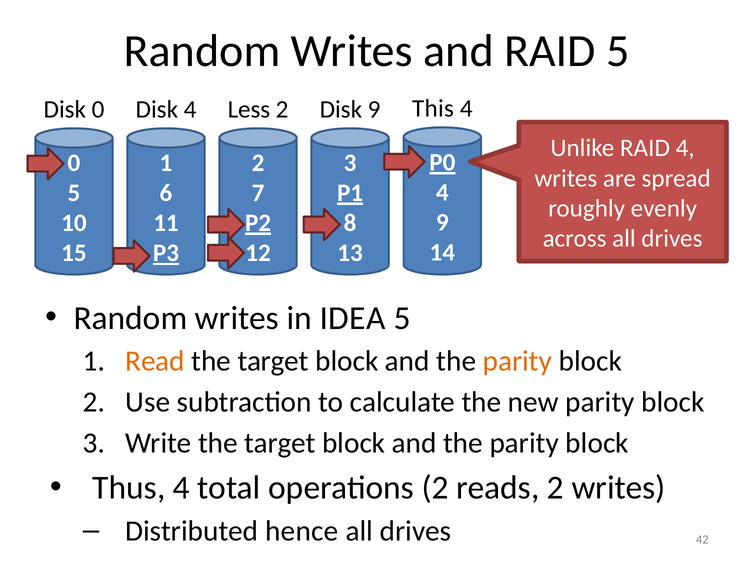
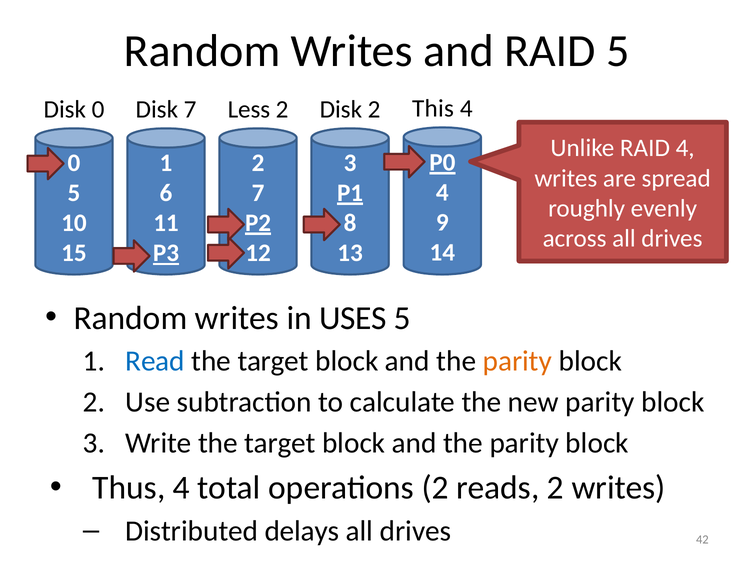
Disk 4: 4 -> 7
Disk 9: 9 -> 2
IDEA: IDEA -> USES
Read colour: orange -> blue
hence: hence -> delays
